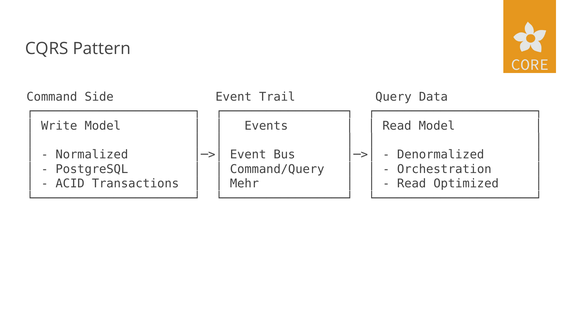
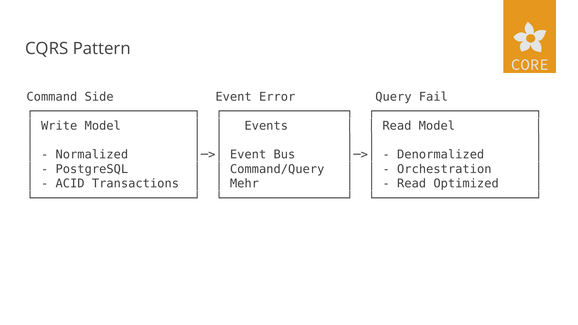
Trail: Trail -> Error
Data: Data -> Fail
